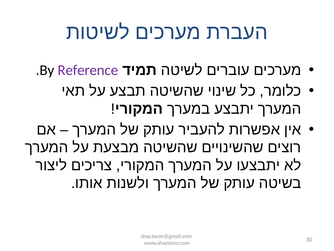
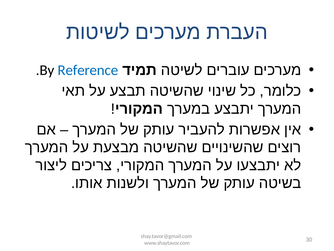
Reference colour: purple -> blue
